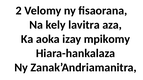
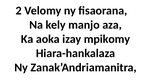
lavitra: lavitra -> manjo
